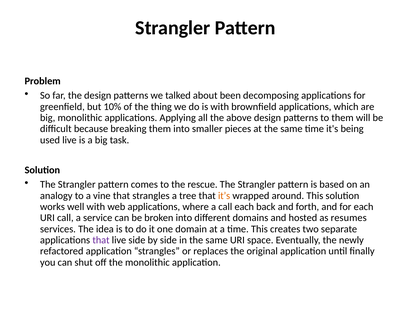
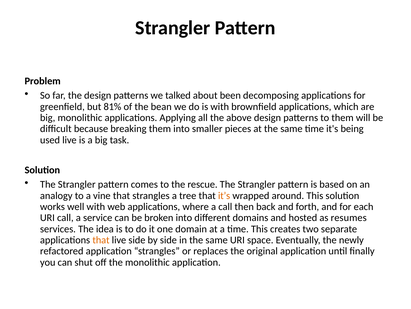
10%: 10% -> 81%
thing: thing -> bean
call each: each -> then
that at (101, 240) colour: purple -> orange
